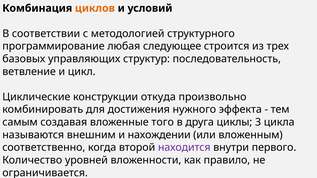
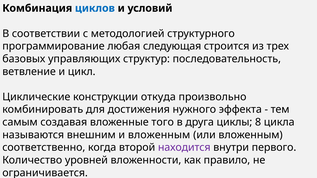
циклов colour: orange -> blue
следующее: следующее -> следующая
3: 3 -> 8
и нахождении: нахождении -> вложенным
